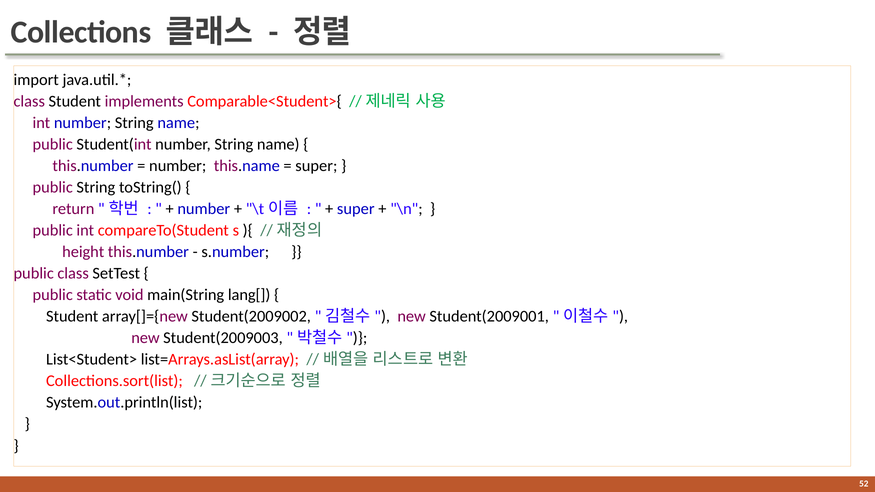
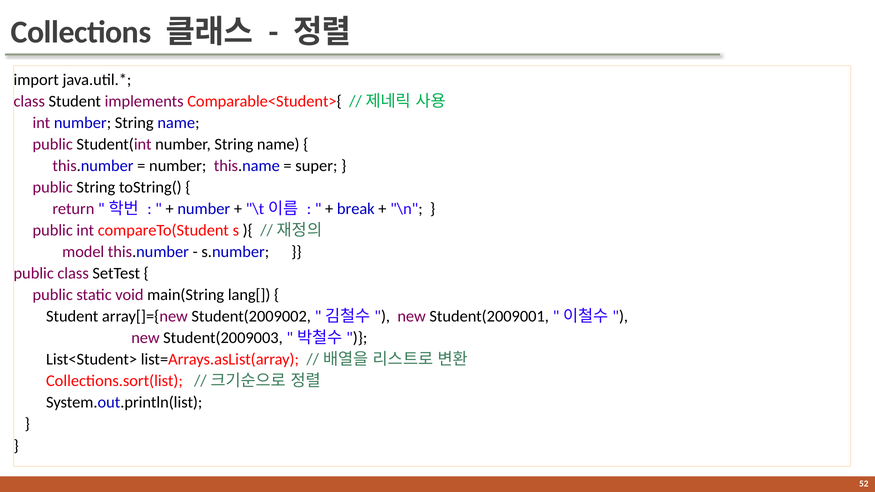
super at (356, 209): super -> break
height: height -> model
